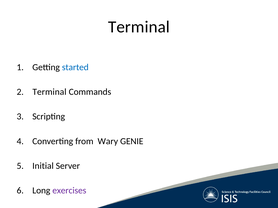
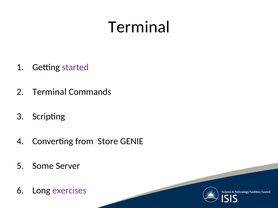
started colour: blue -> purple
Wary: Wary -> Store
Initial: Initial -> Some
